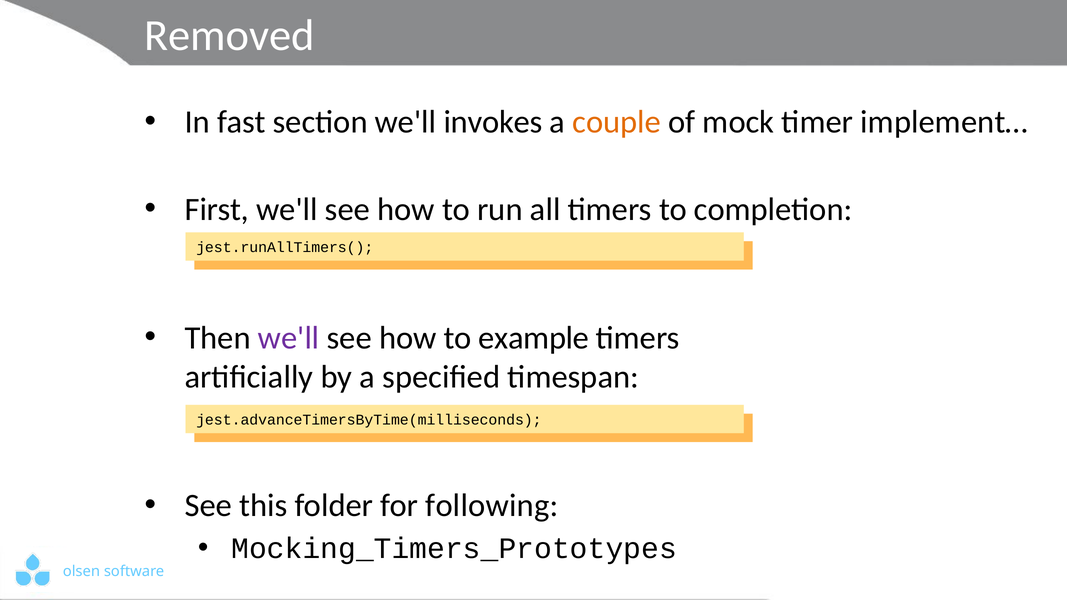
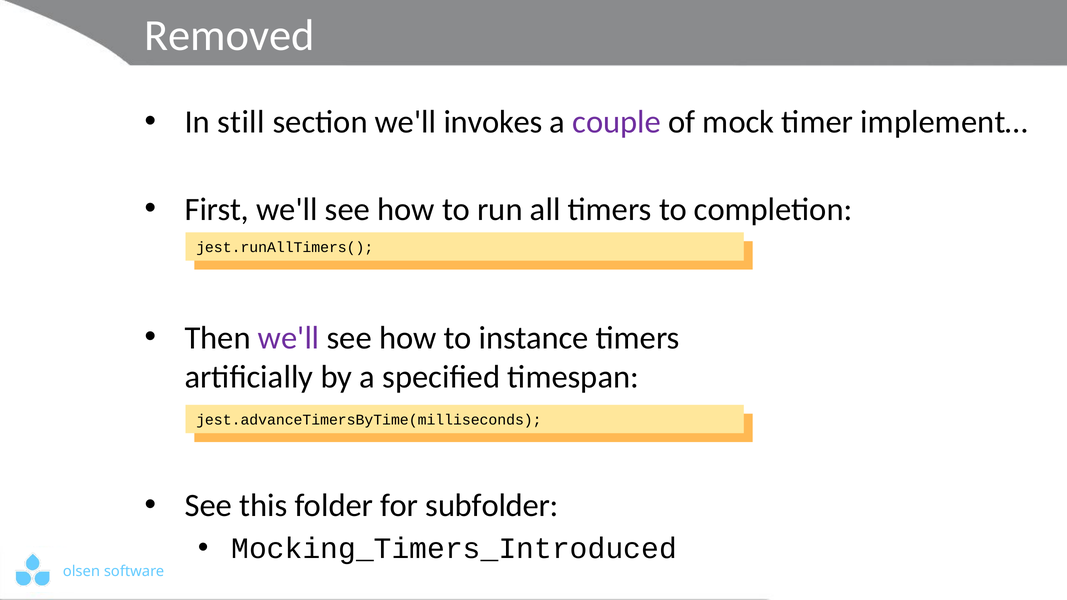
fast: fast -> still
couple colour: orange -> purple
example: example -> instance
following: following -> subfolder
Mocking_Timers_Prototypes: Mocking_Timers_Prototypes -> Mocking_Timers_Introduced
